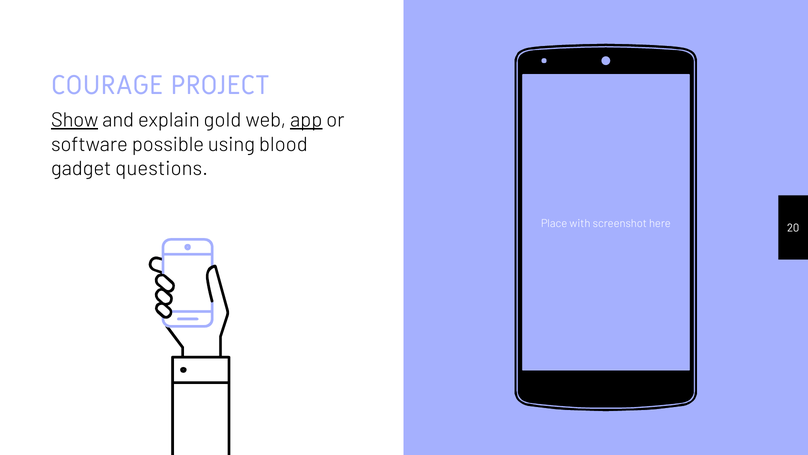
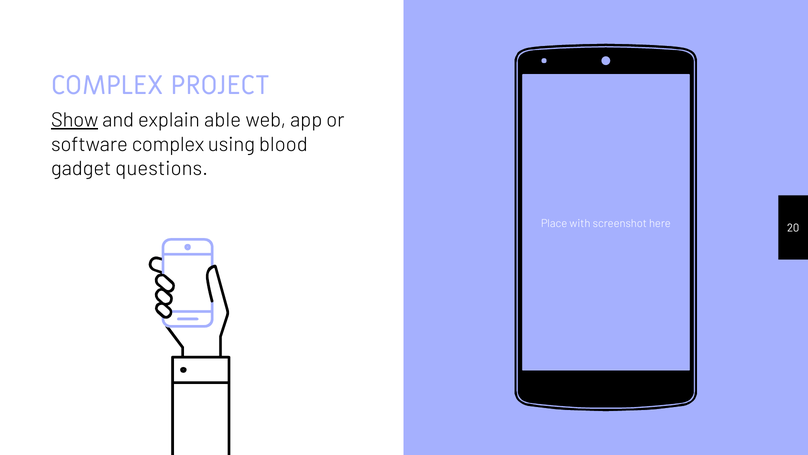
COURAGE at (107, 85): COURAGE -> COMPLEX
gold: gold -> able
app underline: present -> none
software possible: possible -> complex
